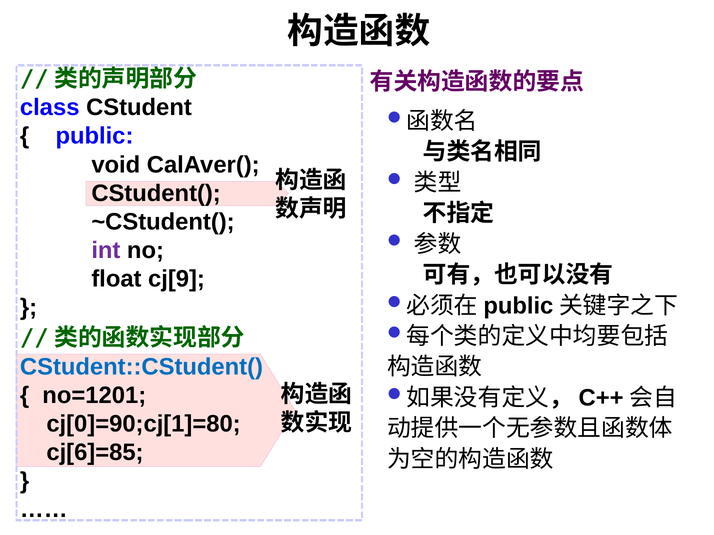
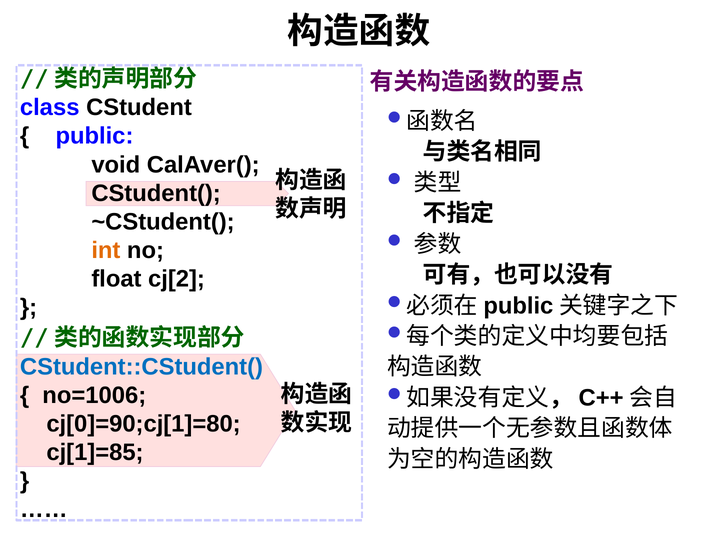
int colour: purple -> orange
cj[9: cj[9 -> cj[2
no=1201: no=1201 -> no=1006
cj[6]=85: cj[6]=85 -> cj[1]=85
